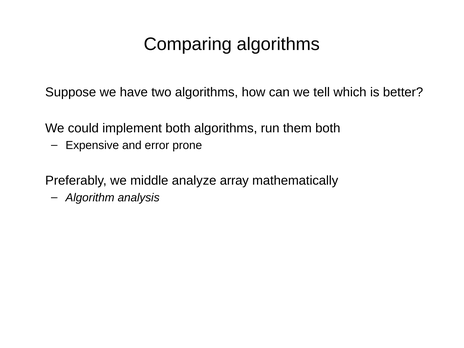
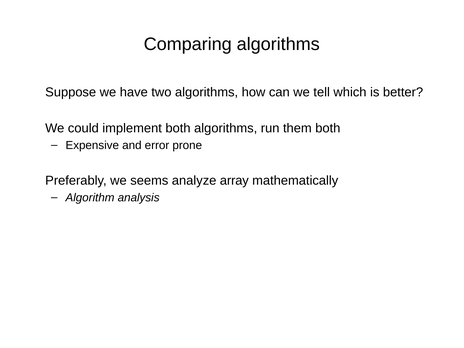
middle: middle -> seems
